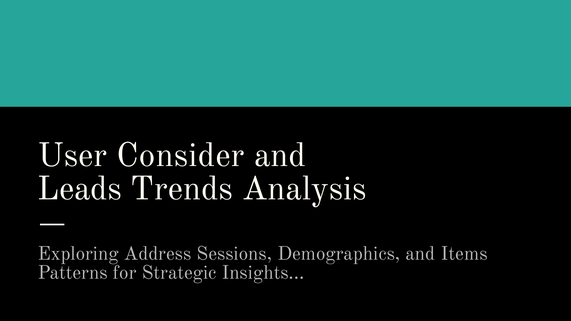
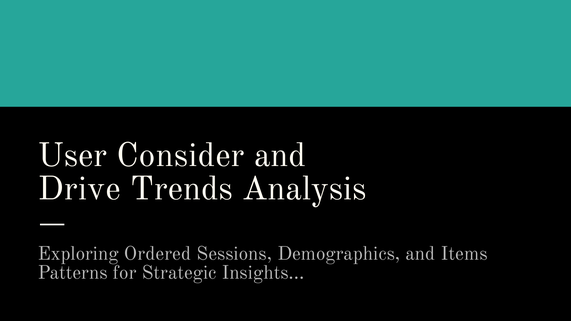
Leads: Leads -> Drive
Address: Address -> Ordered
